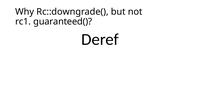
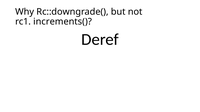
guaranteed(: guaranteed( -> increments(
